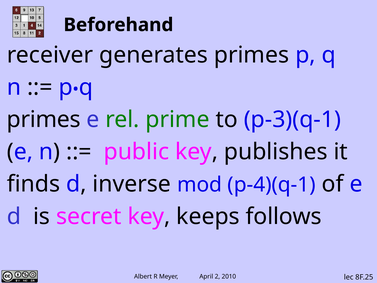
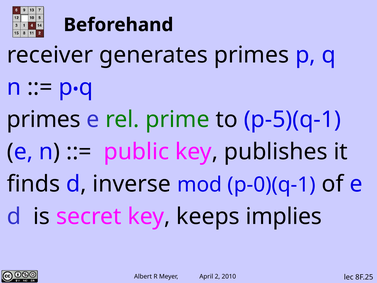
p-3)(q-1: p-3)(q-1 -> p-5)(q-1
p-4)(q-1: p-4)(q-1 -> p-0)(q-1
follows: follows -> implies
